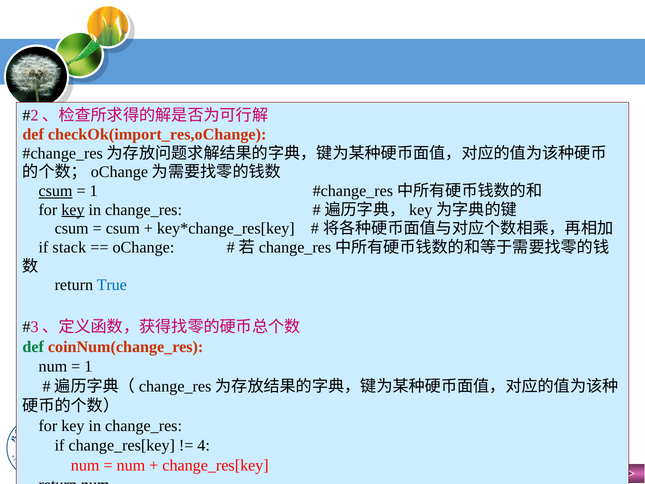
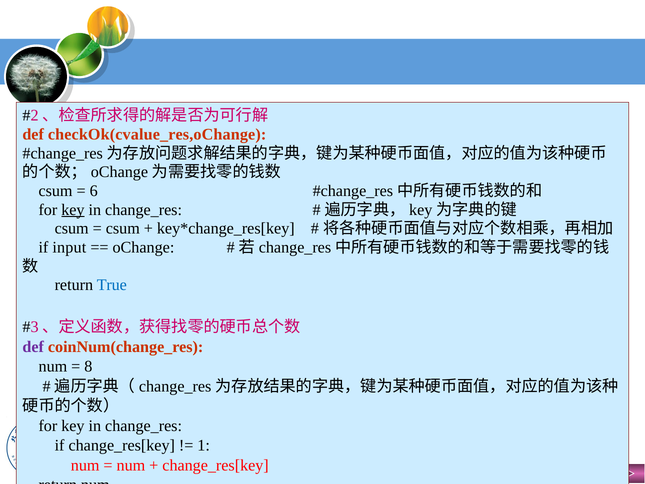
checkOk(import_res,oChange: checkOk(import_res,oChange -> checkOk(cvalue_res,oChange
csum at (56, 191) underline: present -> none
1 at (94, 191): 1 -> 6
stack: stack -> input
def at (33, 347) colour: green -> purple
1 at (88, 366): 1 -> 8
4: 4 -> 1
